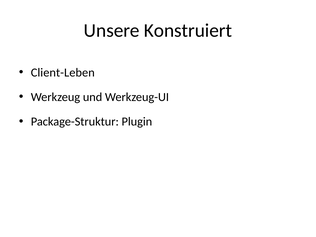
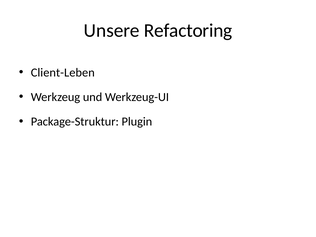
Konstruiert: Konstruiert -> Refactoring
